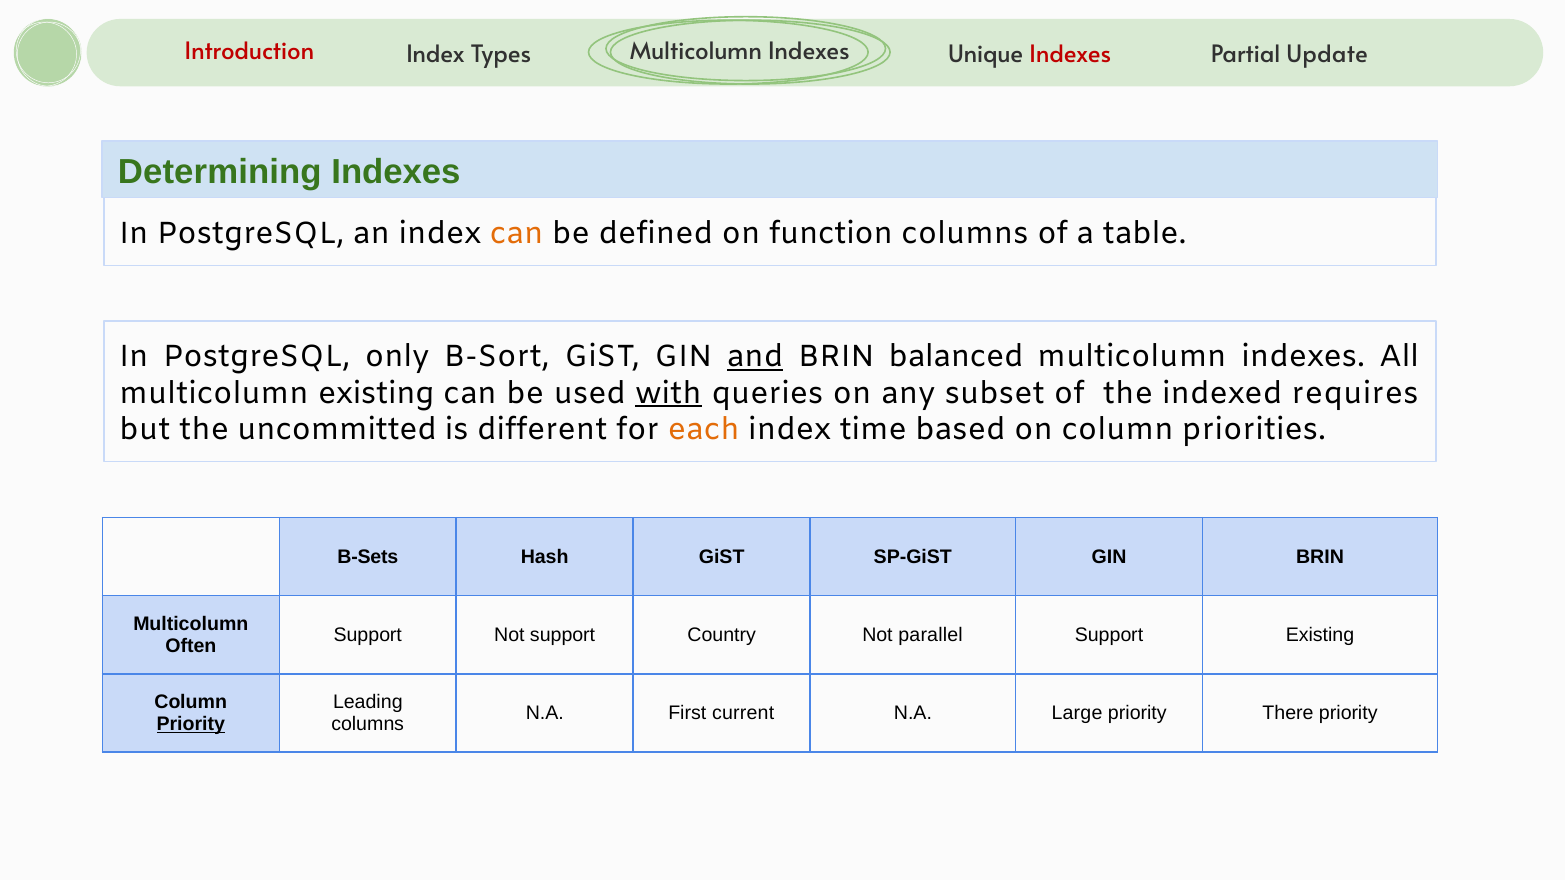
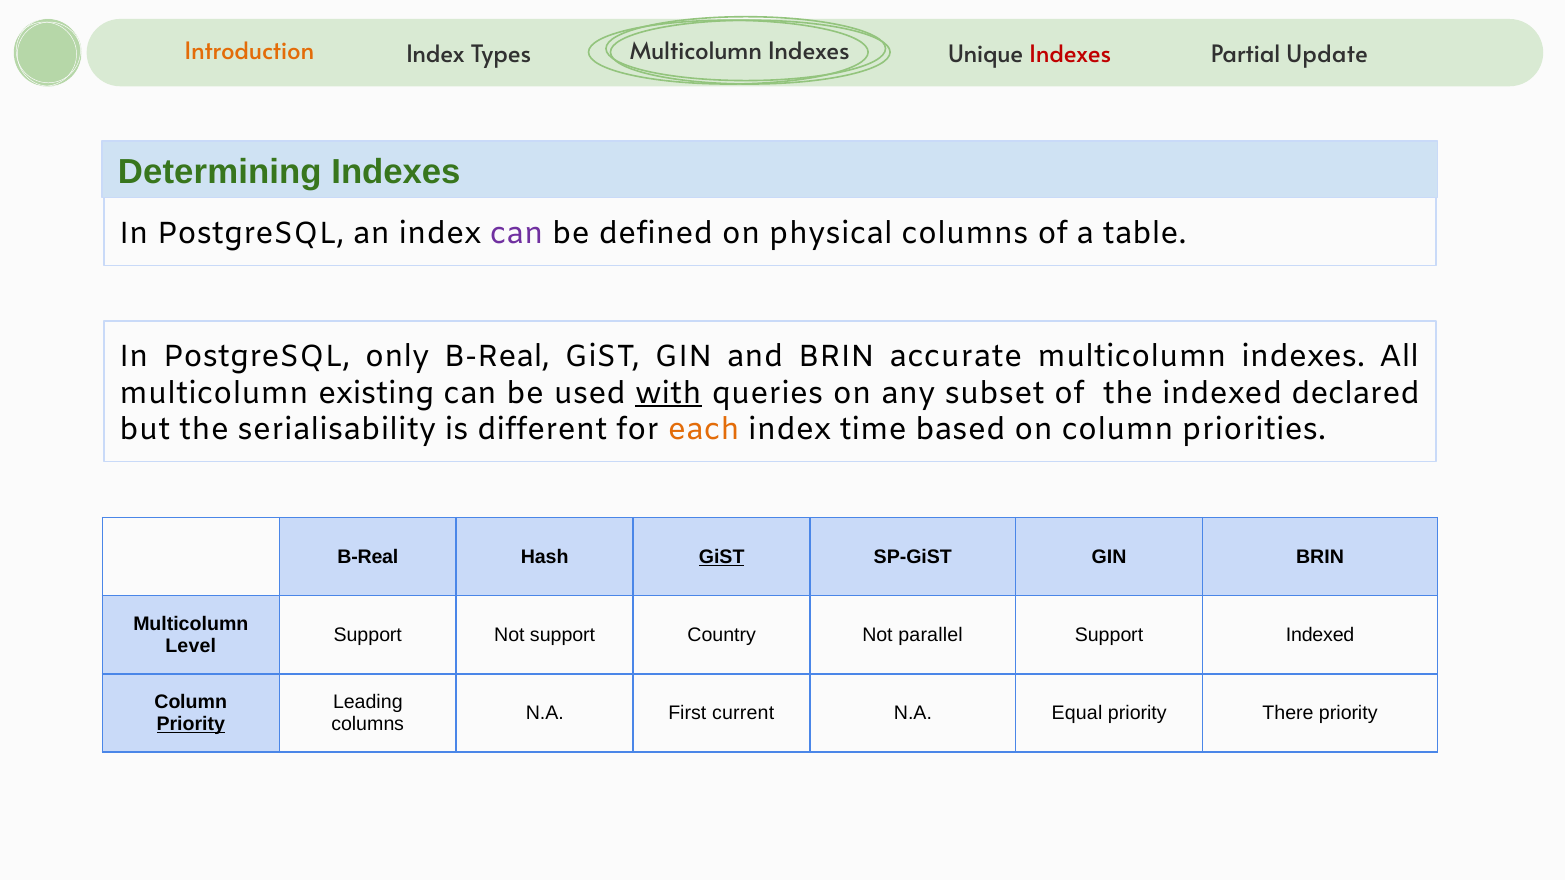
Introduction colour: red -> orange
can at (517, 234) colour: orange -> purple
function: function -> physical
only B-Sort: B-Sort -> B-Real
and underline: present -> none
balanced: balanced -> accurate
requires: requires -> declared
uncommitted: uncommitted -> serialisability
B-Sets at (368, 557): B-Sets -> B-Real
GiST at (722, 557) underline: none -> present
Support Existing: Existing -> Indexed
Often: Often -> Level
Large: Large -> Equal
